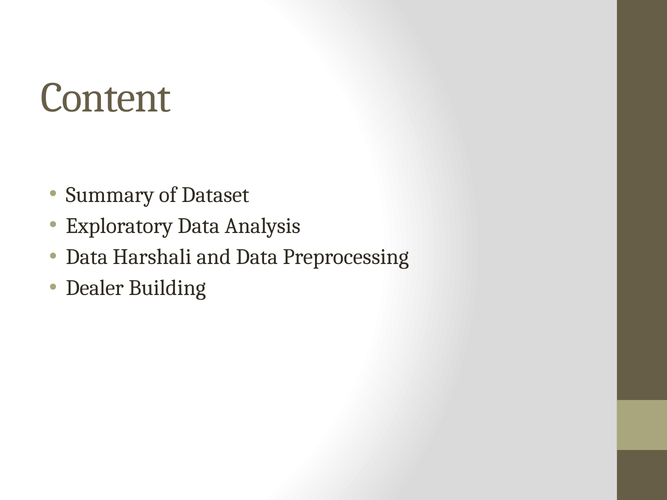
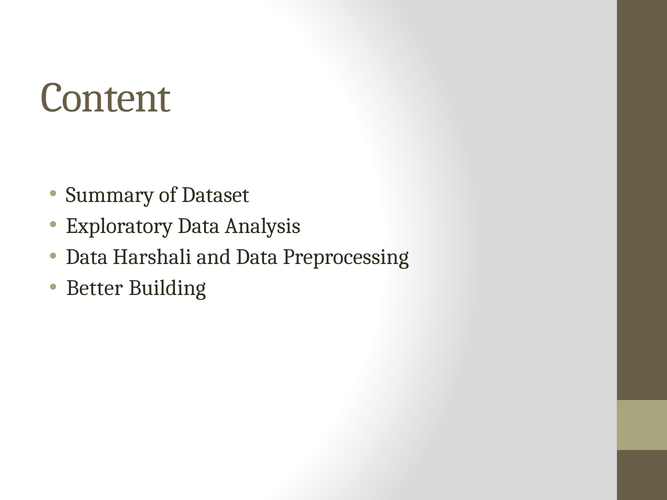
Dealer: Dealer -> Better
